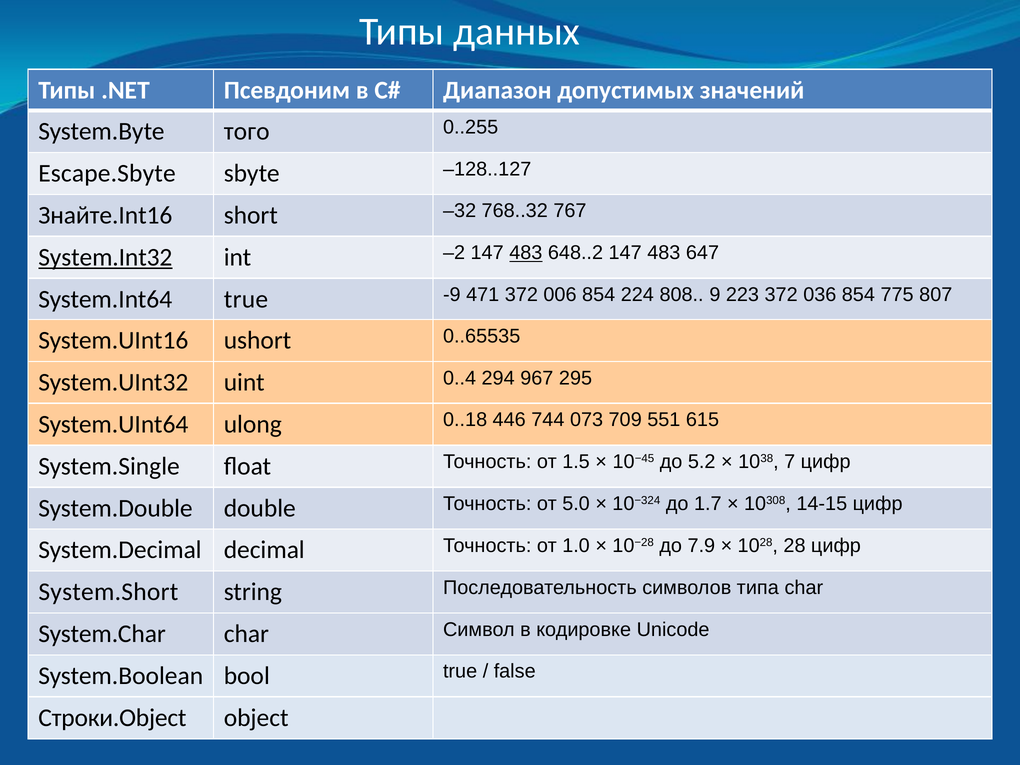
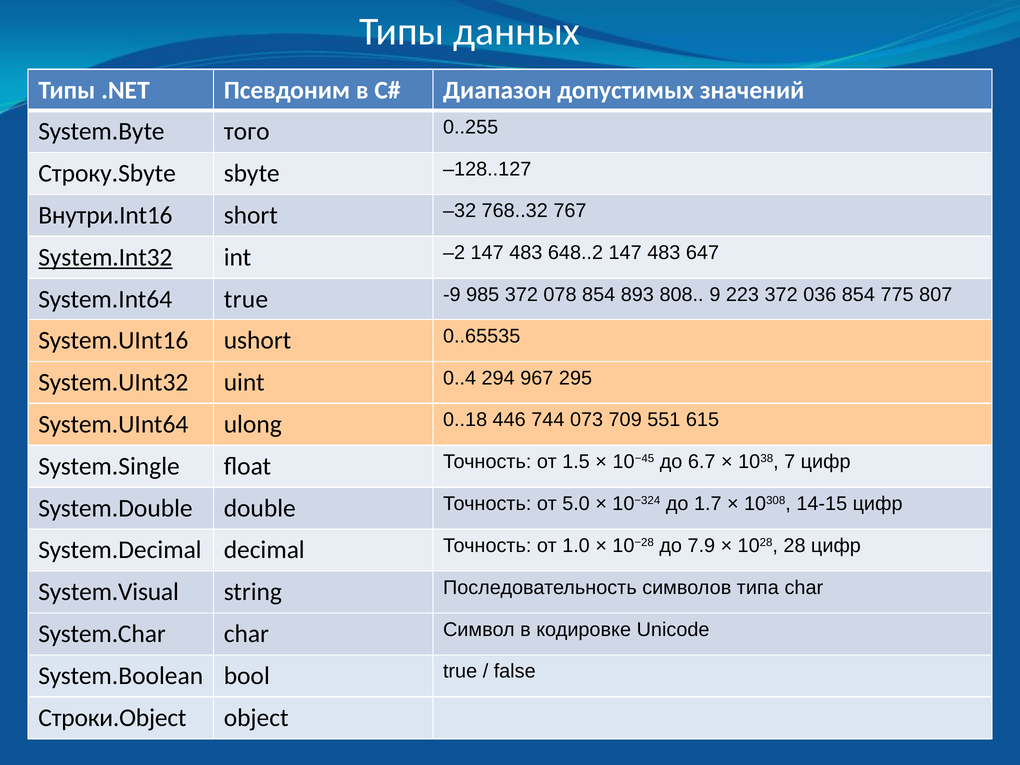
Escape.Sbyte: Escape.Sbyte -> Строку.Sbyte
Знайте.Int16: Знайте.Int16 -> Внутри.Int16
483 at (526, 253) underline: present -> none
471: 471 -> 985
006: 006 -> 078
224: 224 -> 893
5.2: 5.2 -> 6.7
System.Short: System.Short -> System.Visual
